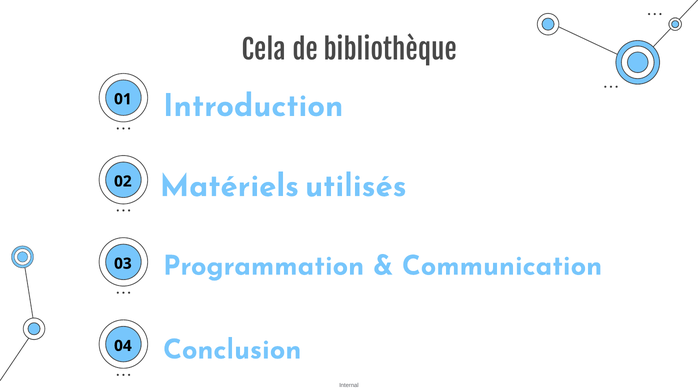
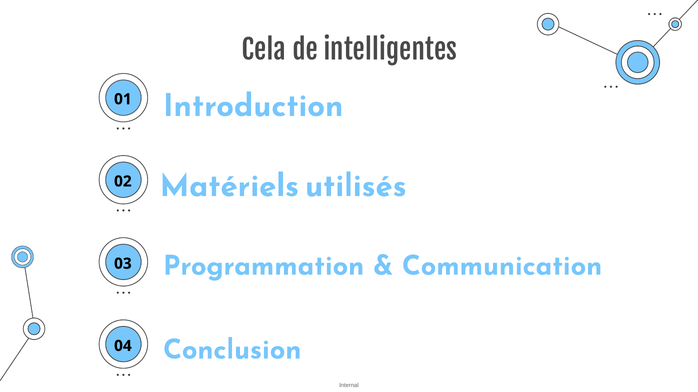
bibliothèque: bibliothèque -> intelligentes
